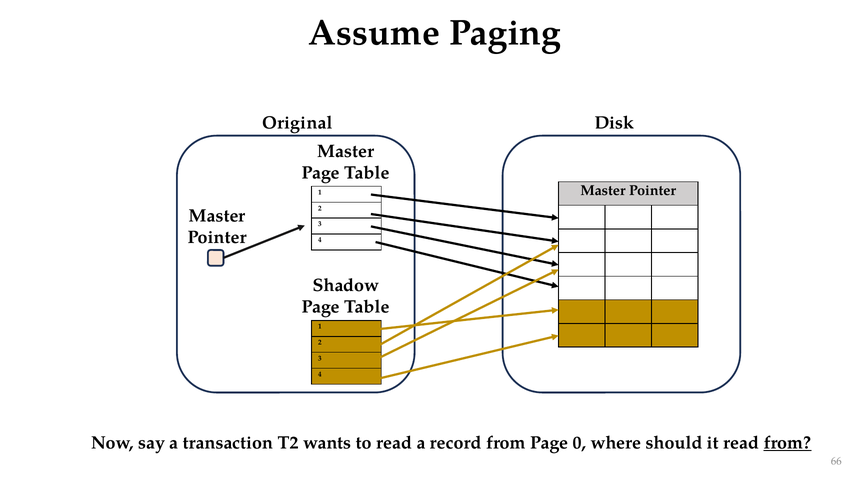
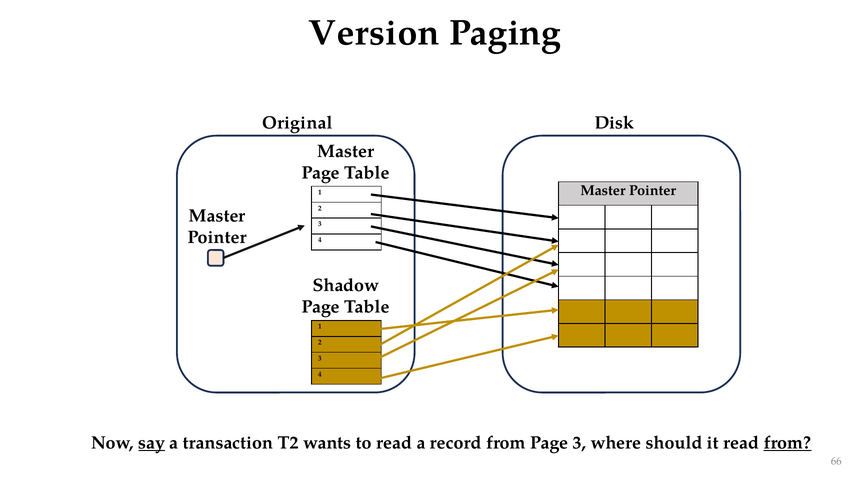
Assume: Assume -> Version
say underline: none -> present
Page 0: 0 -> 3
